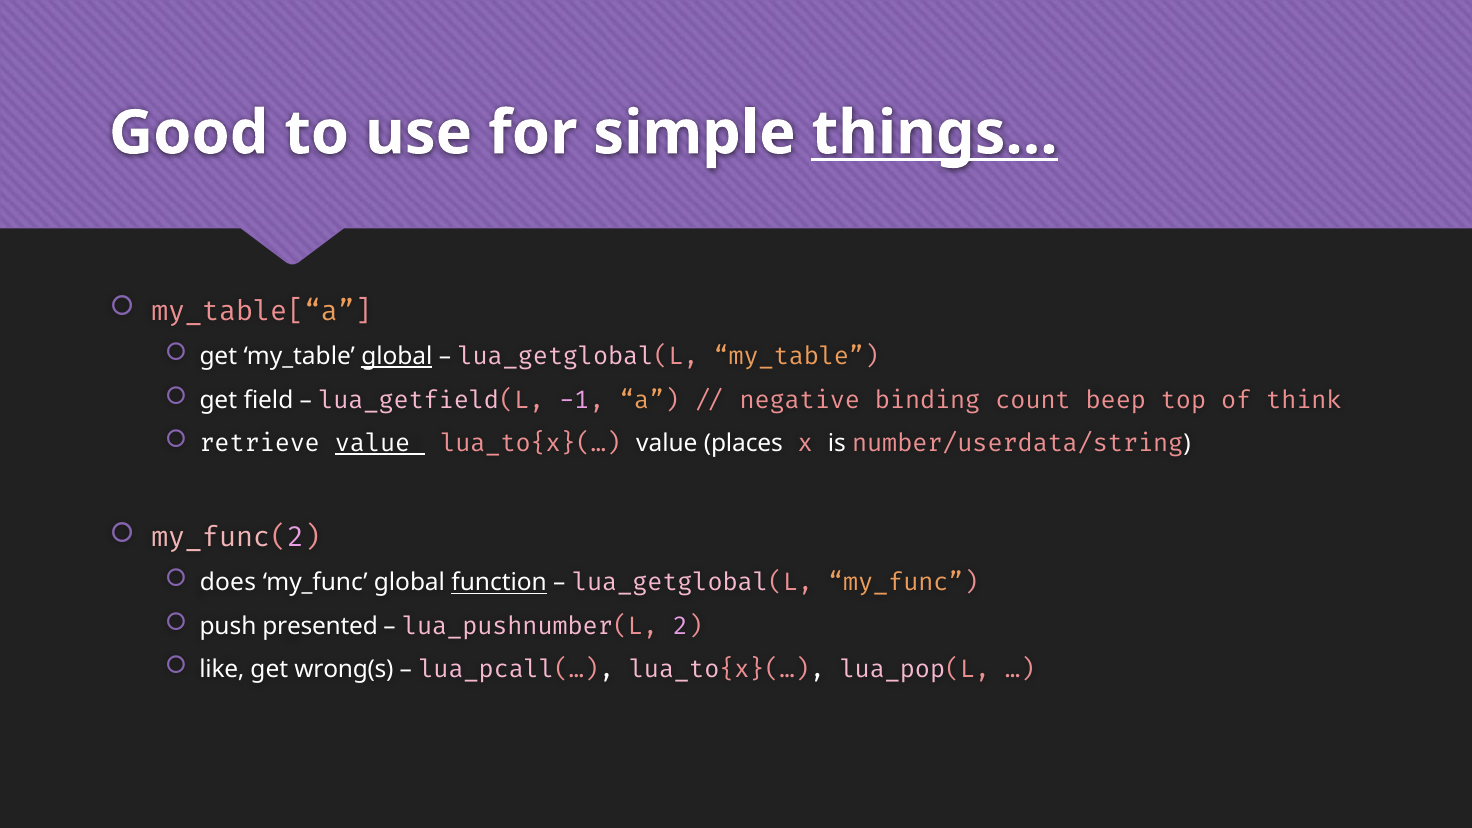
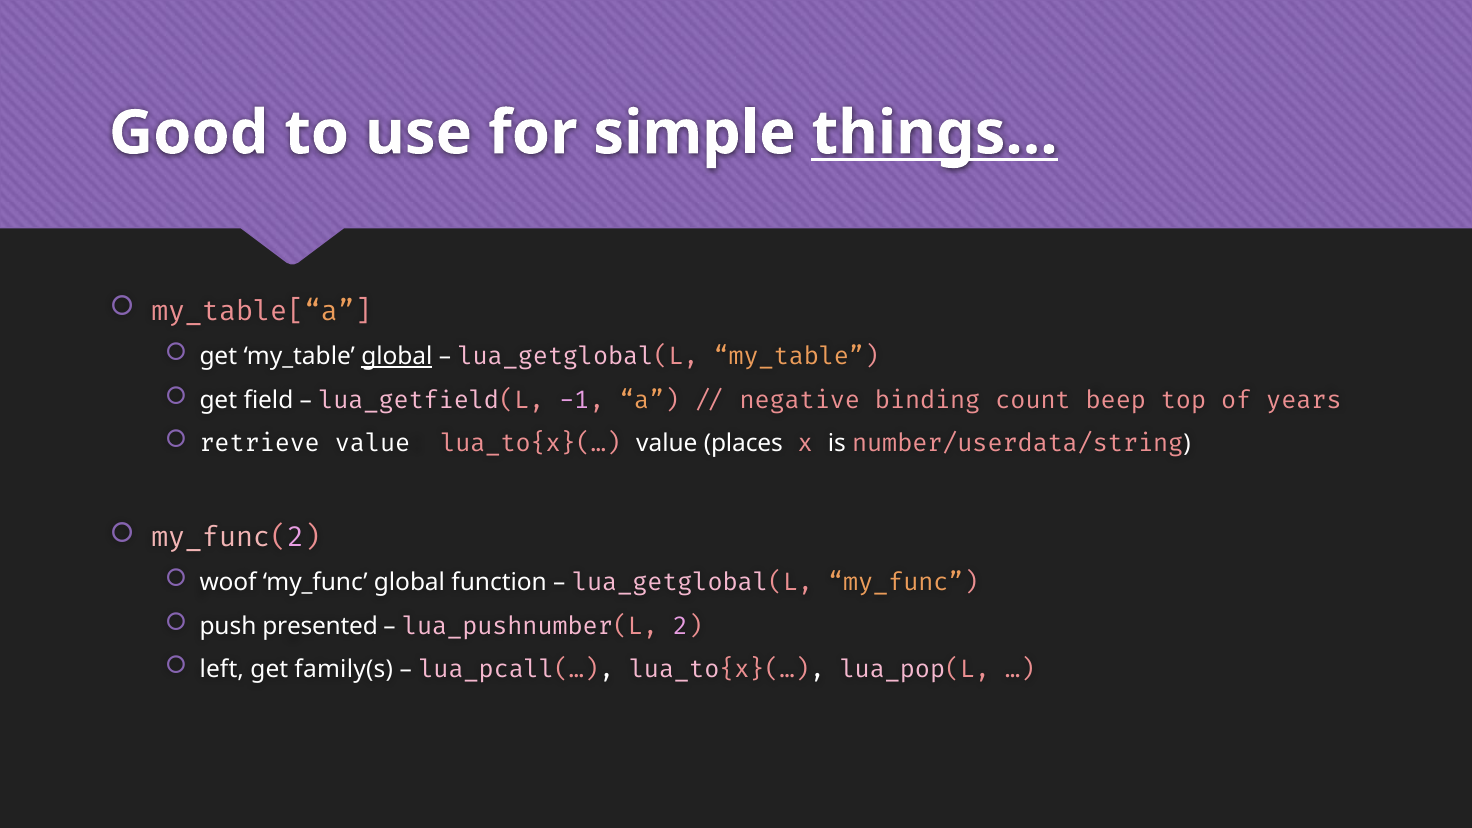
think: think -> years
value at (380, 444) underline: present -> none
does: does -> woof
function underline: present -> none
like: like -> left
wrong(s: wrong(s -> family(s
